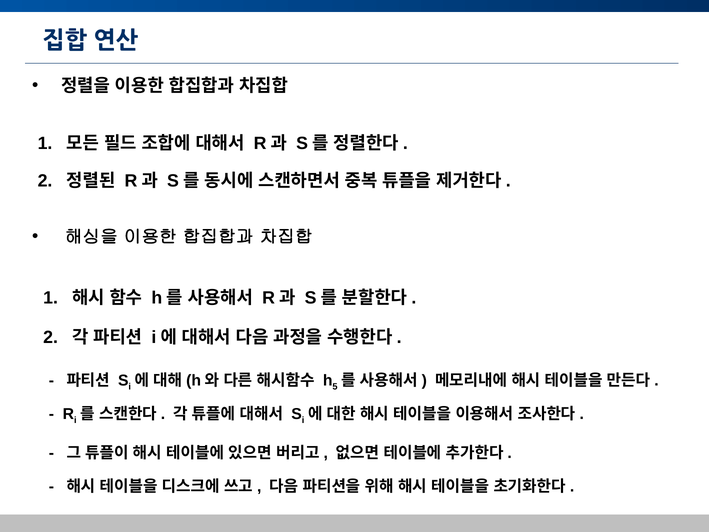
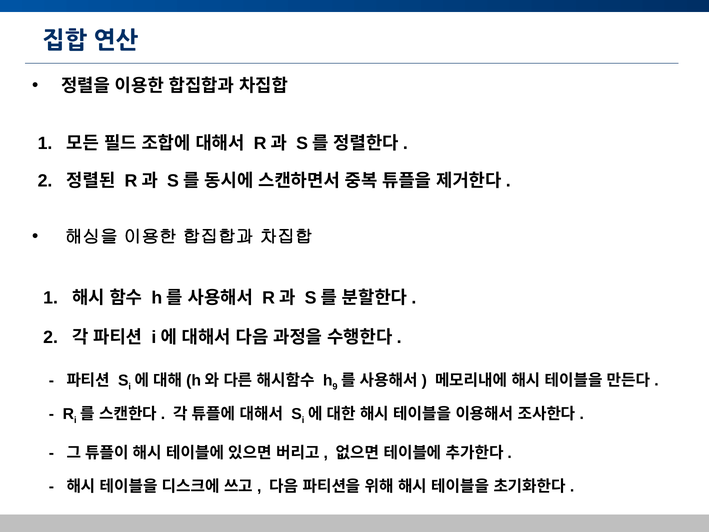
5: 5 -> 9
